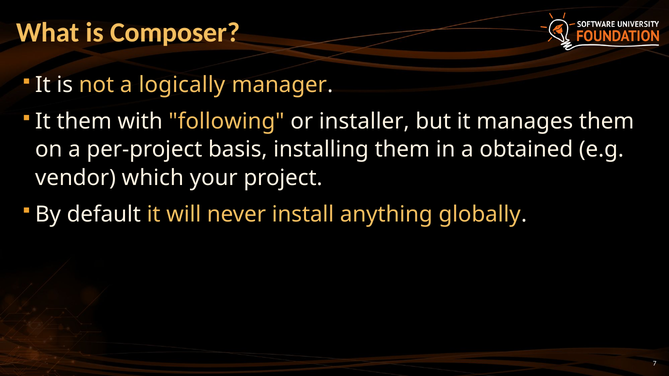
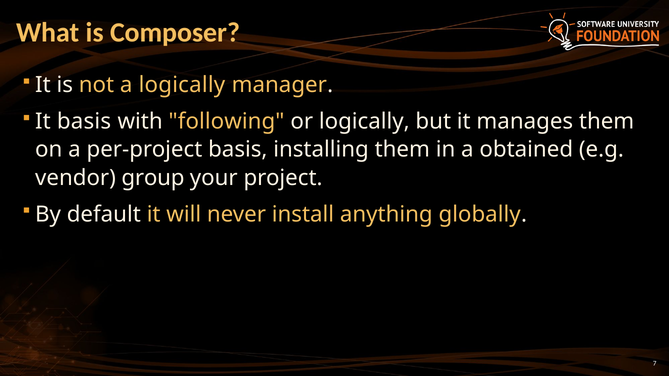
It them: them -> basis
or installer: installer -> logically
which: which -> group
